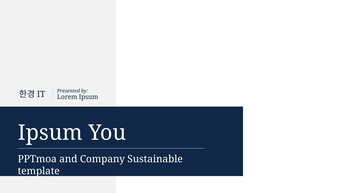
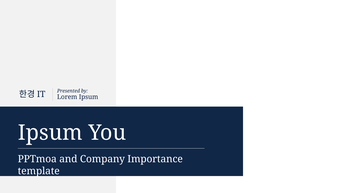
Sustainable: Sustainable -> Importance
